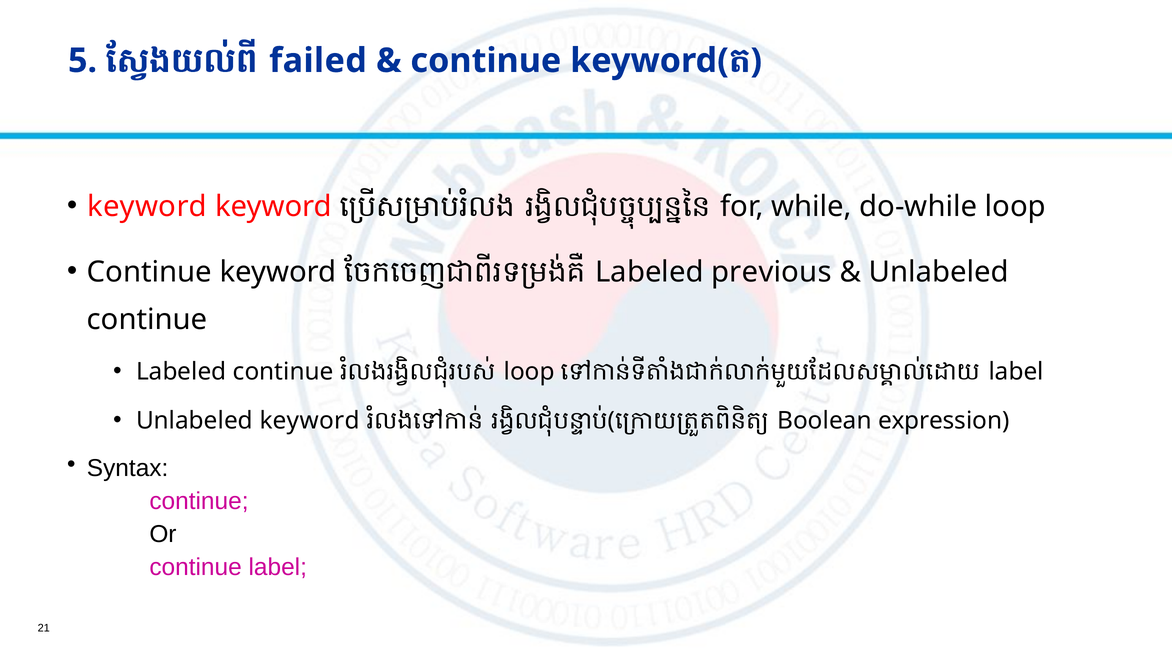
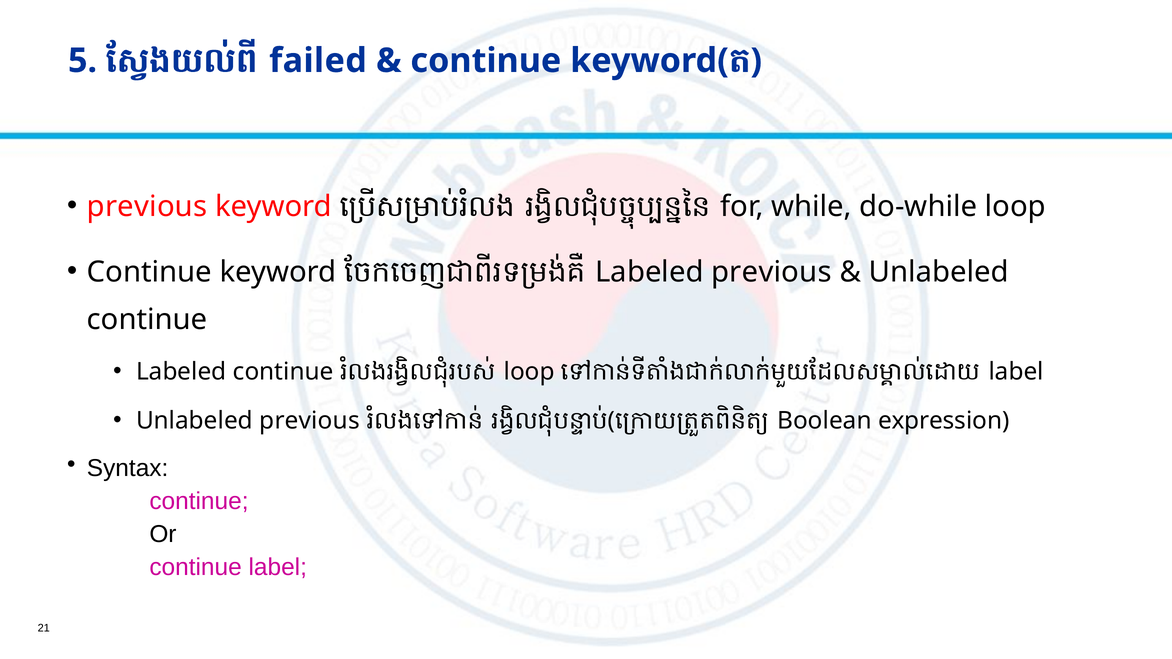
keyword at (147, 207): keyword -> previous
Unlabeled keyword: keyword -> previous
